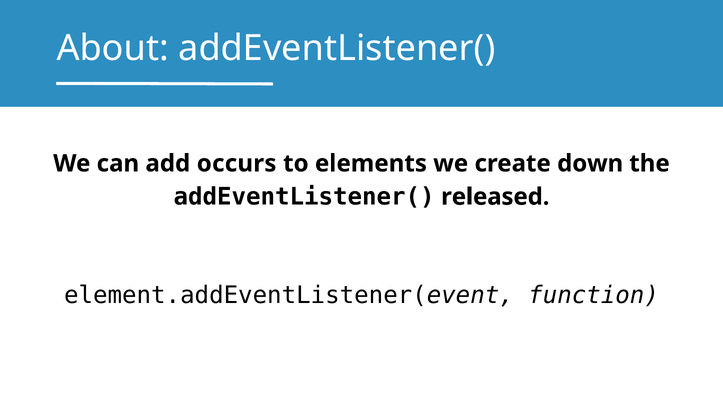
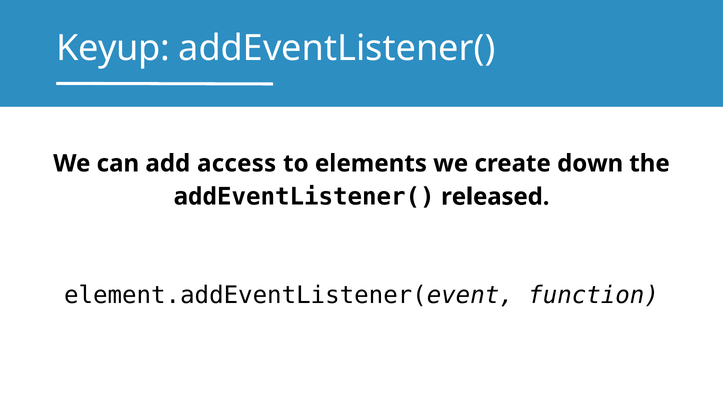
About: About -> Keyup
occurs: occurs -> access
